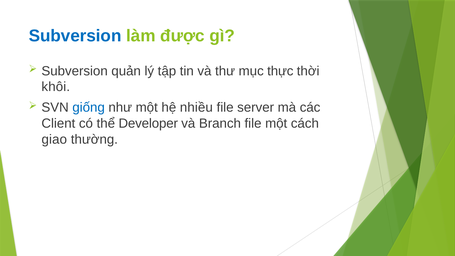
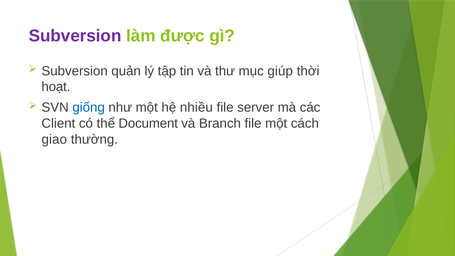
Subversion at (75, 36) colour: blue -> purple
thực: thực -> giúp
khôi: khôi -> hoạt
Developer: Developer -> Document
